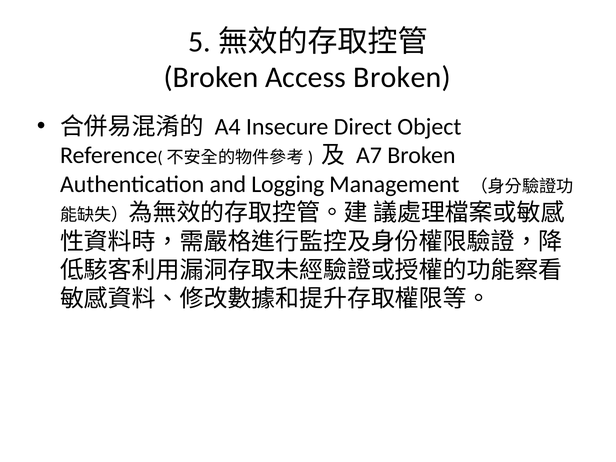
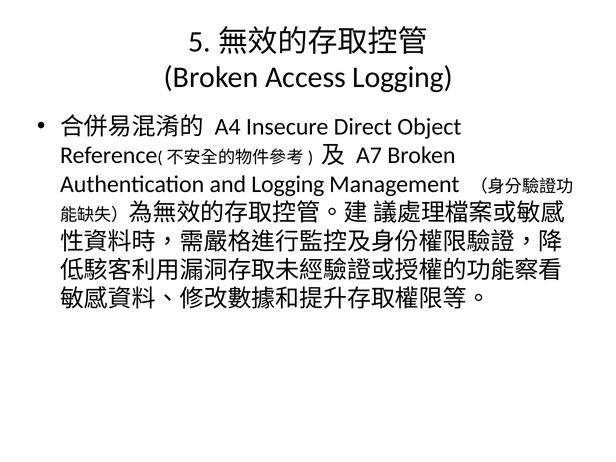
Access Broken: Broken -> Logging
